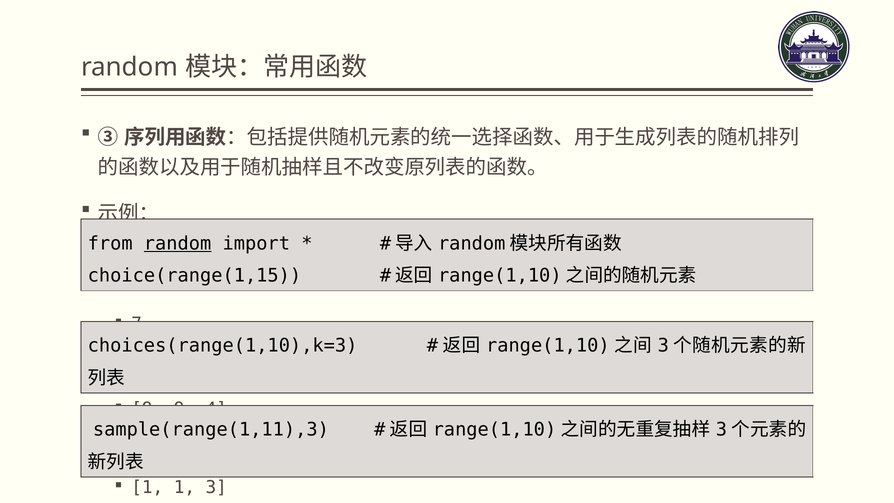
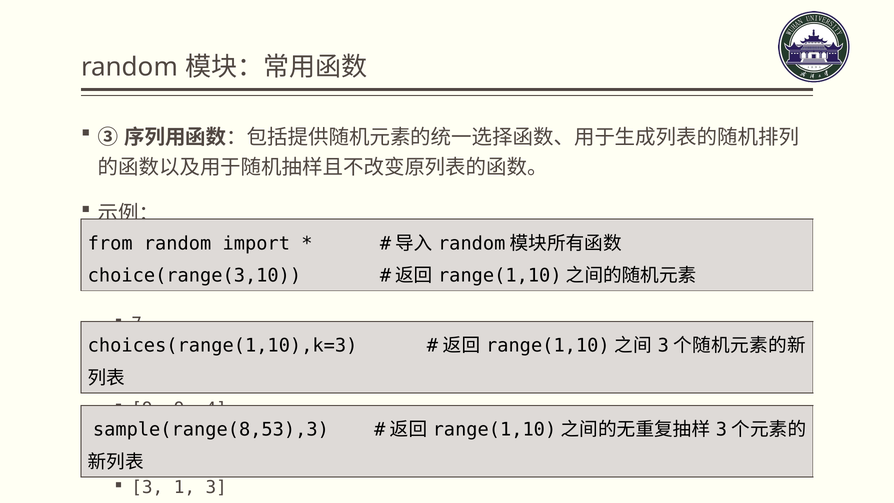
random at (178, 243) underline: present -> none
choice(range(1,15: choice(range(1,15 -> choice(range(3,10
sample(range(1,11),3: sample(range(1,11),3 -> sample(range(8,53),3
1 at (147, 487): 1 -> 3
